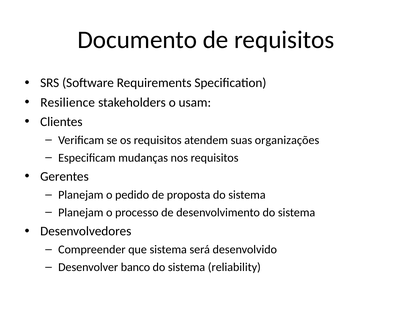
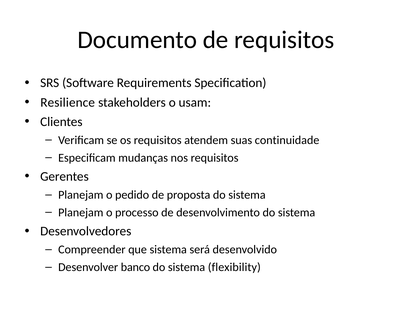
organizações: organizações -> continuidade
reliability: reliability -> flexibility
